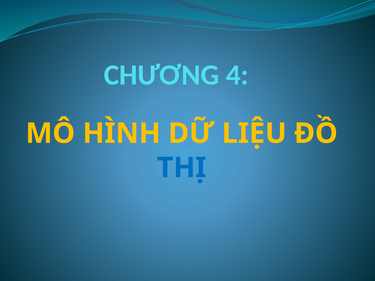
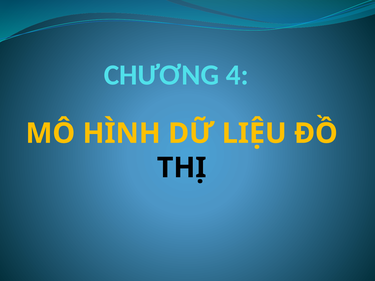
THỊ colour: blue -> black
